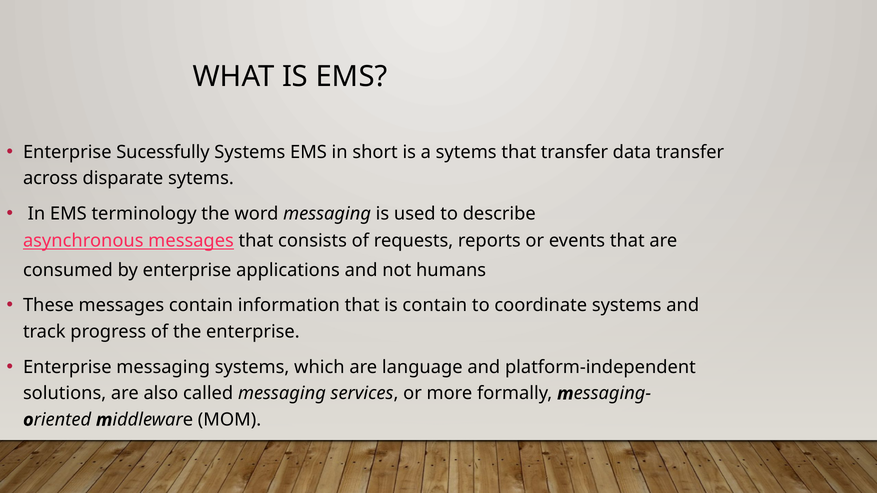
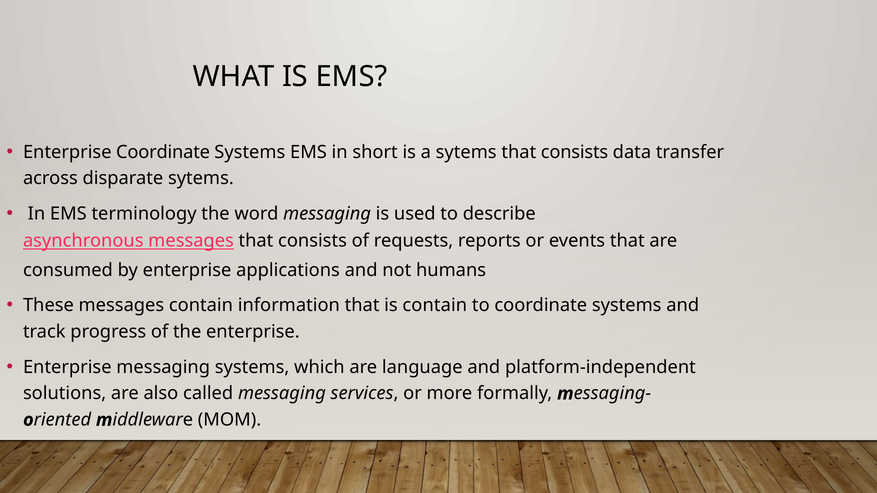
Enterprise Sucessfully: Sucessfully -> Coordinate
transfer at (575, 152): transfer -> consists
